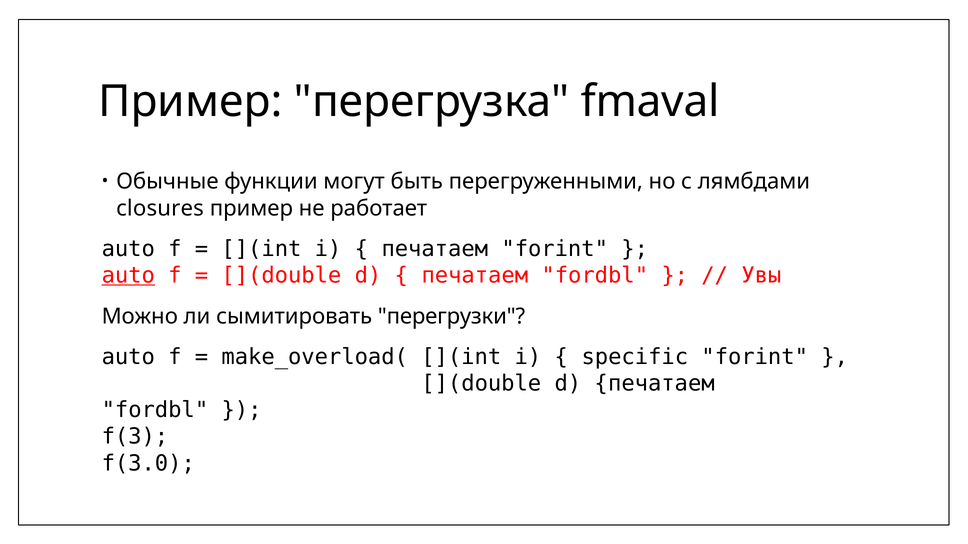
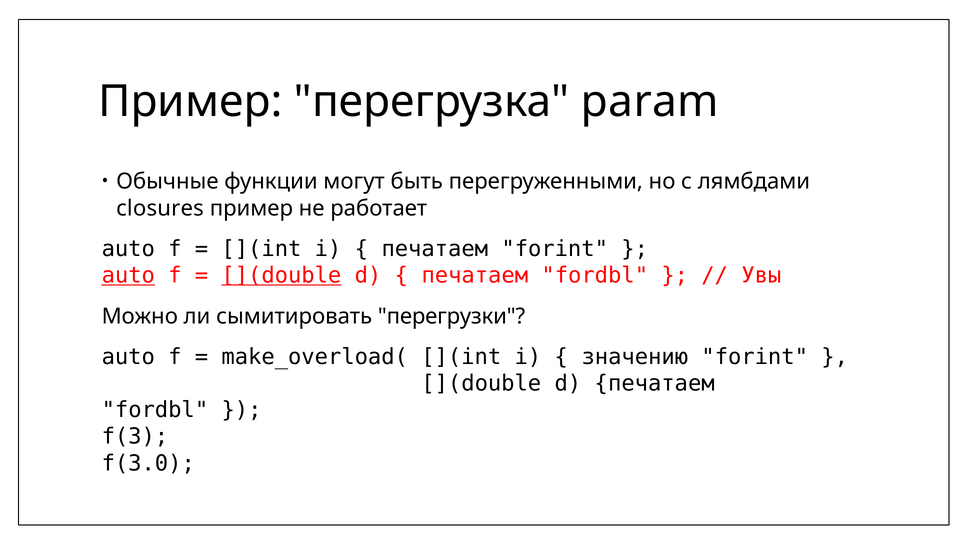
fmaval: fmaval -> param
](double at (281, 276) underline: none -> present
specific: specific -> значению
